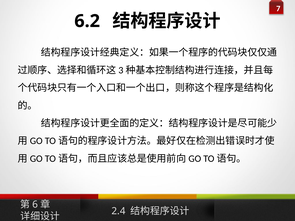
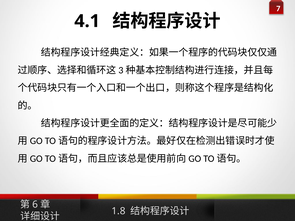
6.2: 6.2 -> 4.1
2.4: 2.4 -> 1.8
